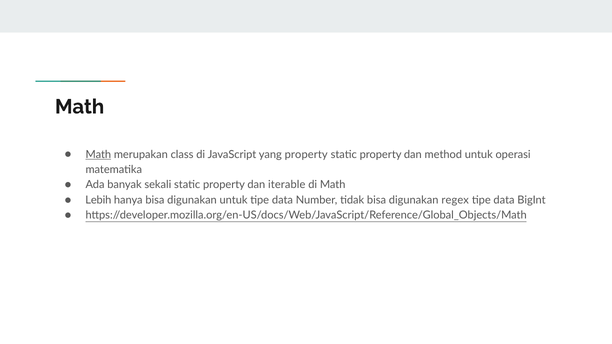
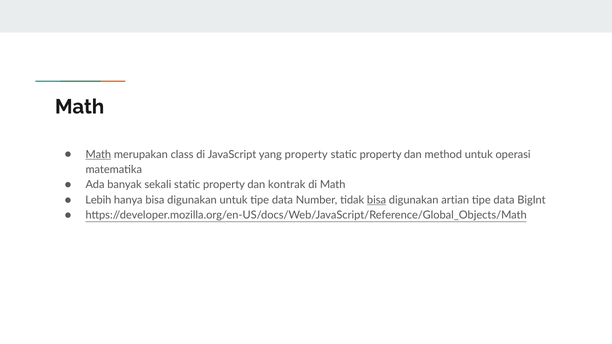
iterable: iterable -> kontrak
bisa at (377, 200) underline: none -> present
regex: regex -> artian
